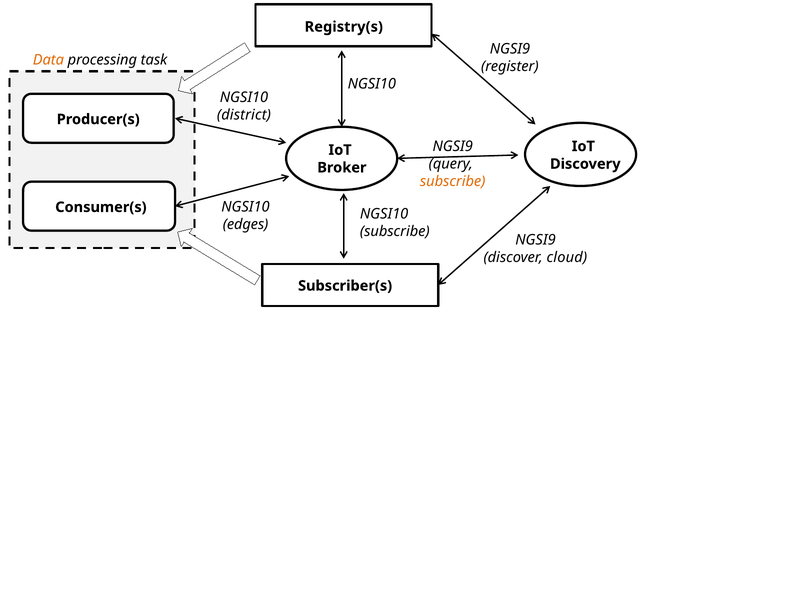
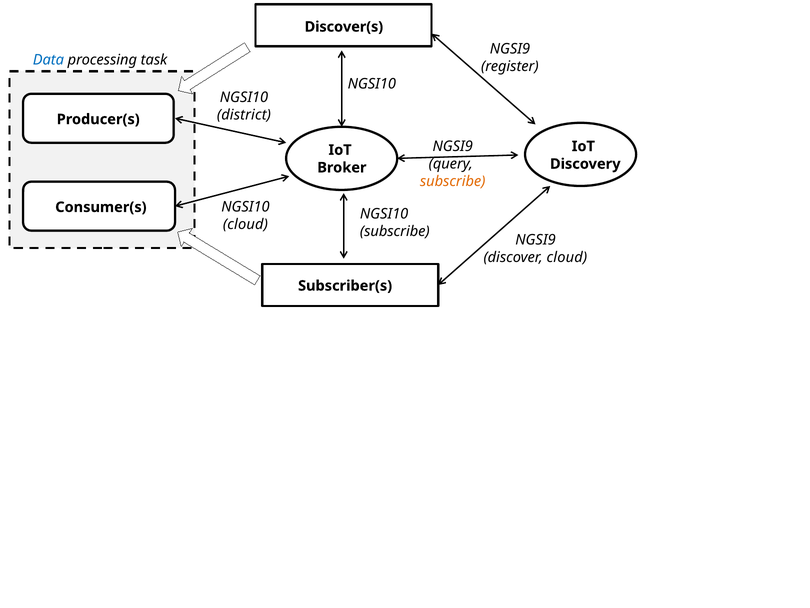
Registry(s: Registry(s -> Discover(s
Data colour: orange -> blue
edges at (246, 224): edges -> cloud
